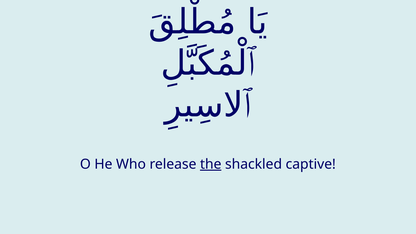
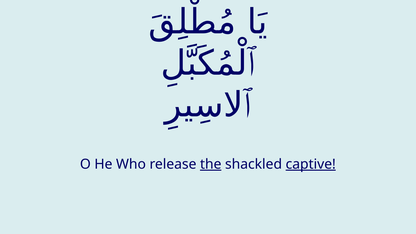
captive underline: none -> present
